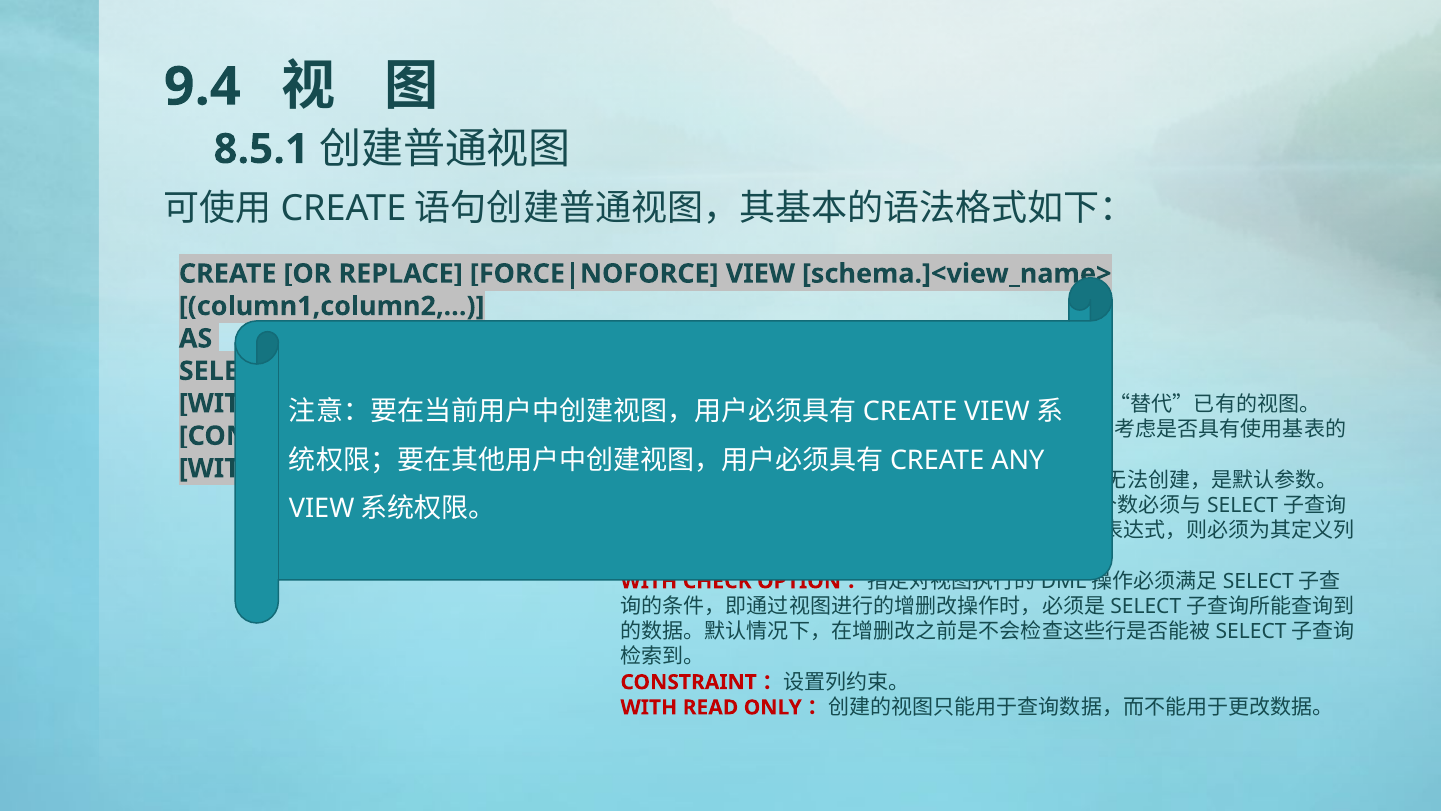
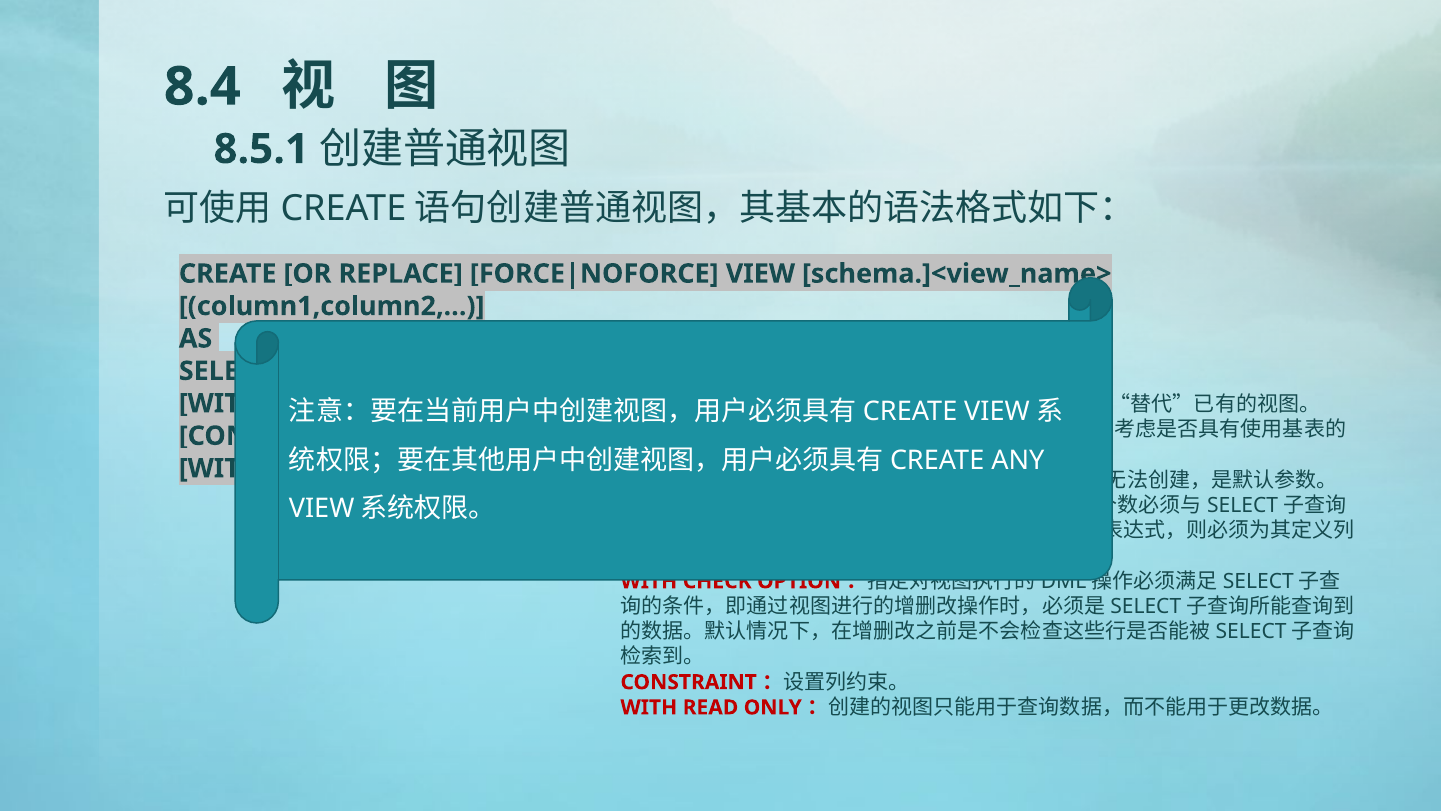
9.4: 9.4 -> 8.4
